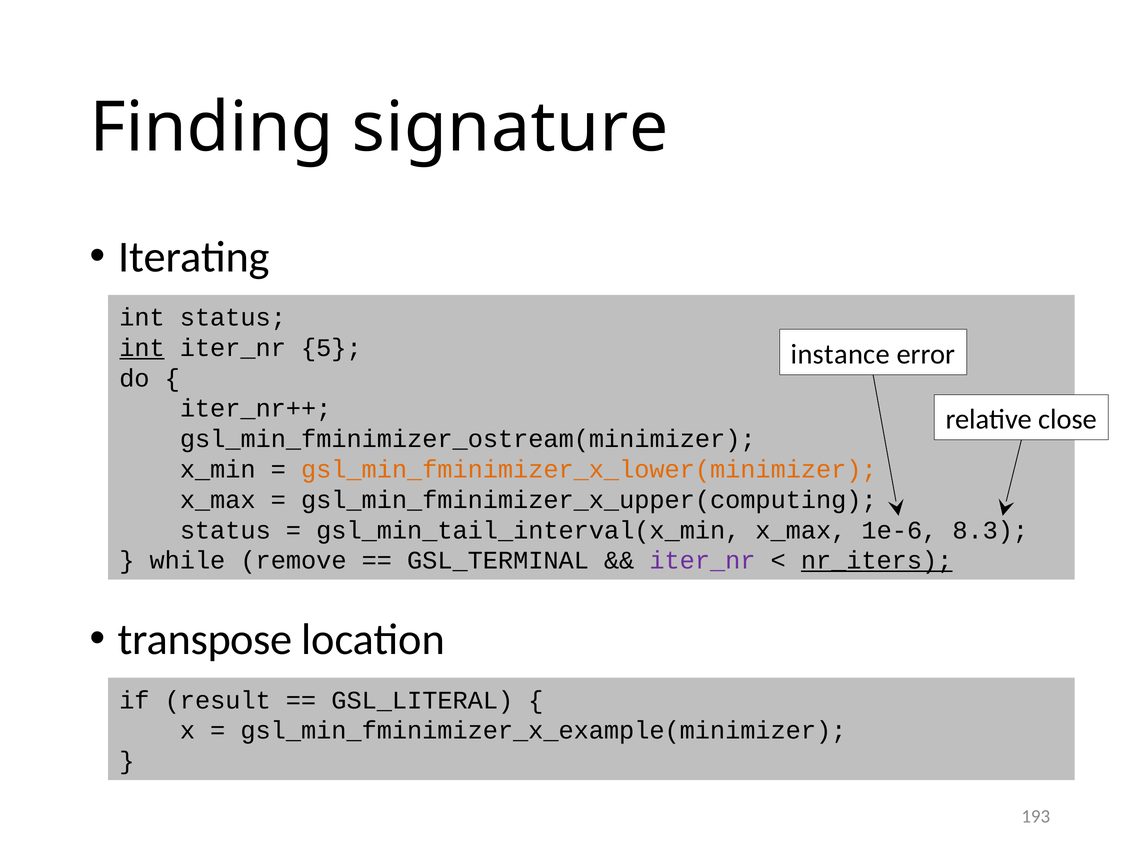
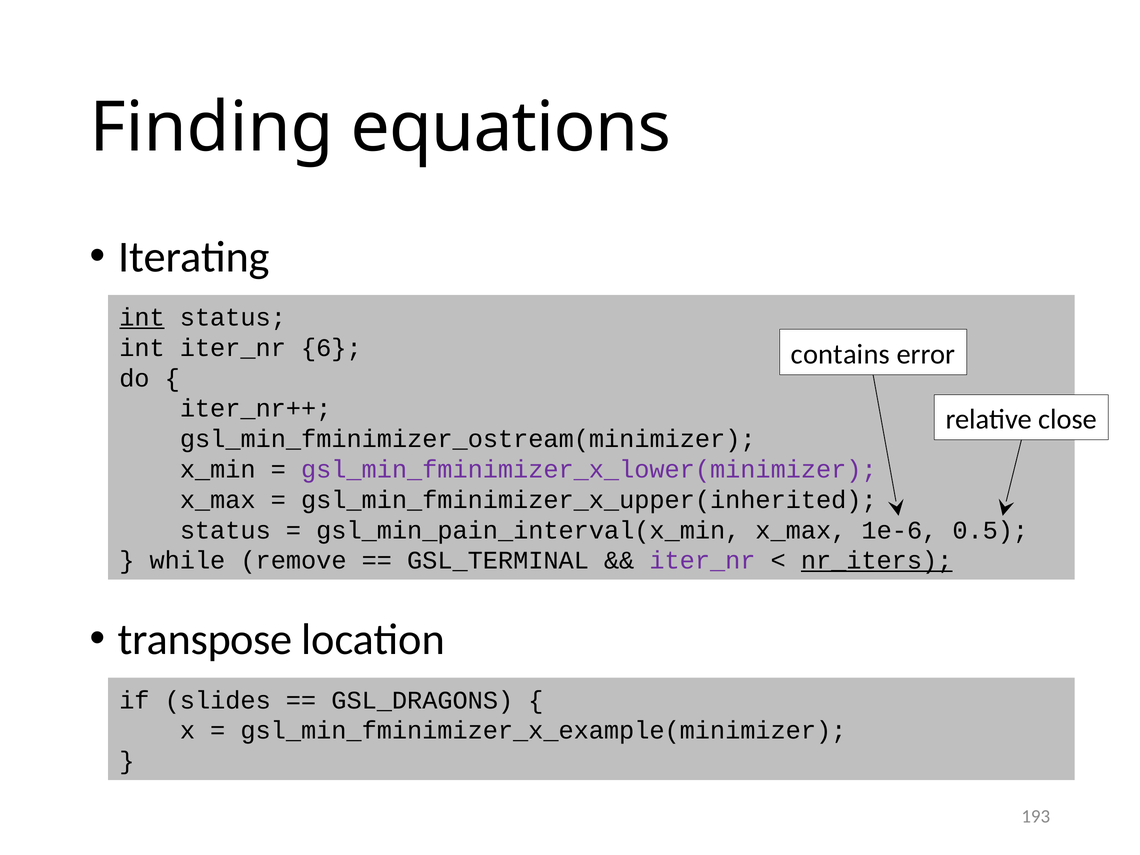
signature: signature -> equations
int at (142, 317) underline: none -> present
int at (142, 348) underline: present -> none
5: 5 -> 6
instance: instance -> contains
gsl_min_fminimizer_x_lower(minimizer colour: orange -> purple
gsl_min_fminimizer_x_upper(computing: gsl_min_fminimizer_x_upper(computing -> gsl_min_fminimizer_x_upper(inherited
gsl_min_tail_interval(x_min: gsl_min_tail_interval(x_min -> gsl_min_pain_interval(x_min
8.3: 8.3 -> 0.5
result: result -> slides
GSL_LITERAL: GSL_LITERAL -> GSL_DRAGONS
